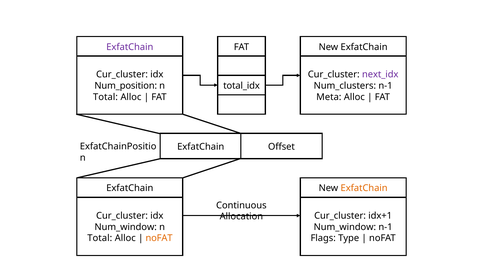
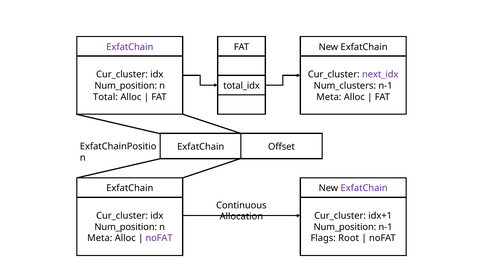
ExfatChain at (364, 188) colour: orange -> purple
Num_window at (126, 227): Num_window -> Num_position
Num_window at (345, 227): Num_window -> Num_position
Total at (100, 238): Total -> Meta
noFAT at (159, 238) colour: orange -> purple
Type: Type -> Root
